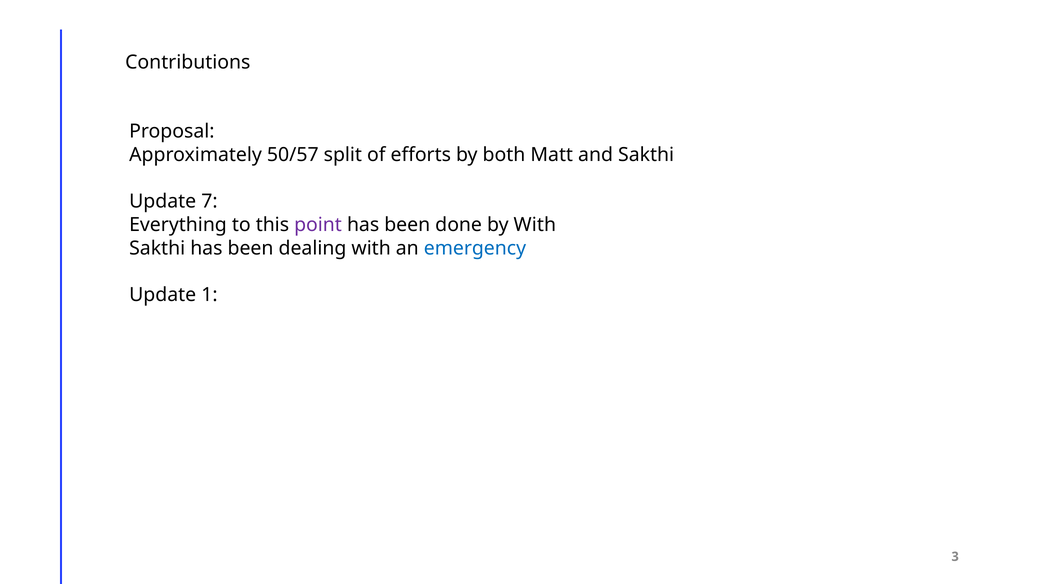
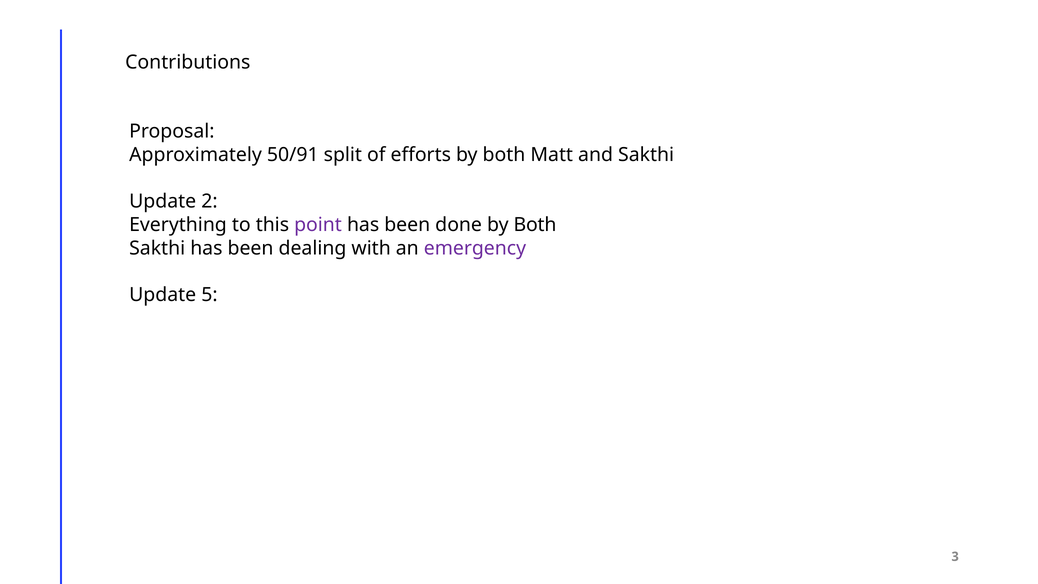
50/57: 50/57 -> 50/91
7: 7 -> 2
done by With: With -> Both
emergency colour: blue -> purple
1: 1 -> 5
